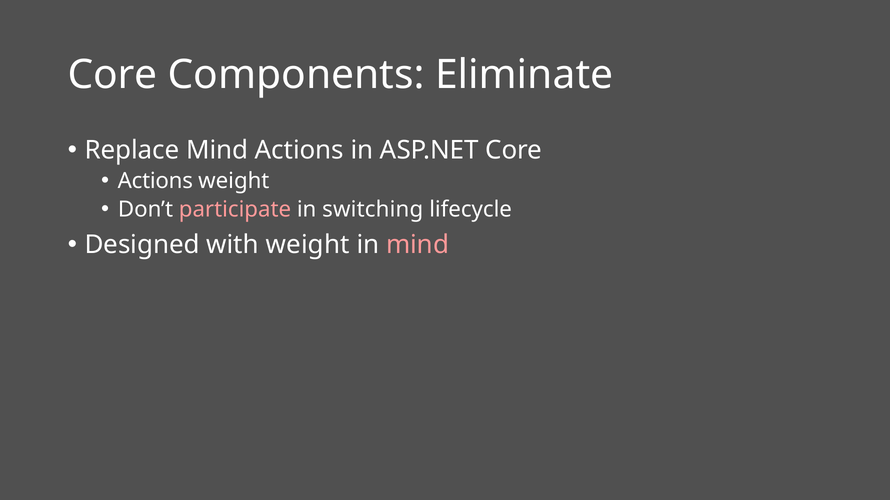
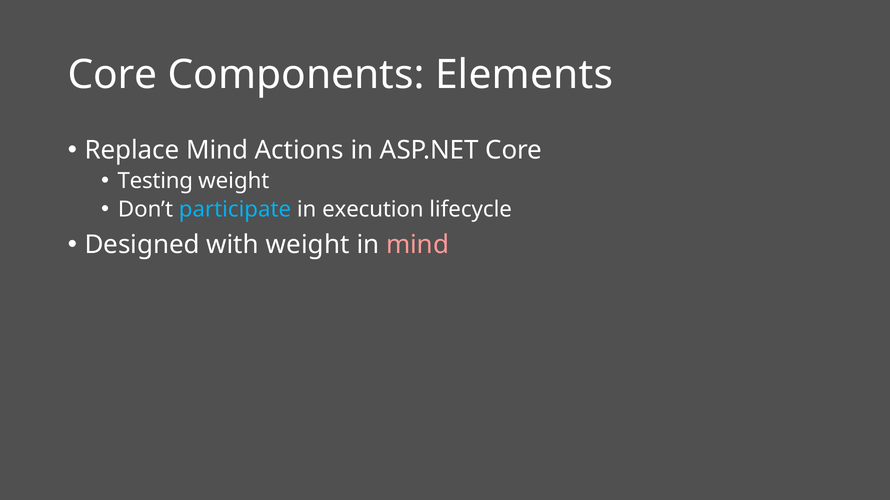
Eliminate: Eliminate -> Elements
Actions at (155, 181): Actions -> Testing
participate colour: pink -> light blue
switching: switching -> execution
